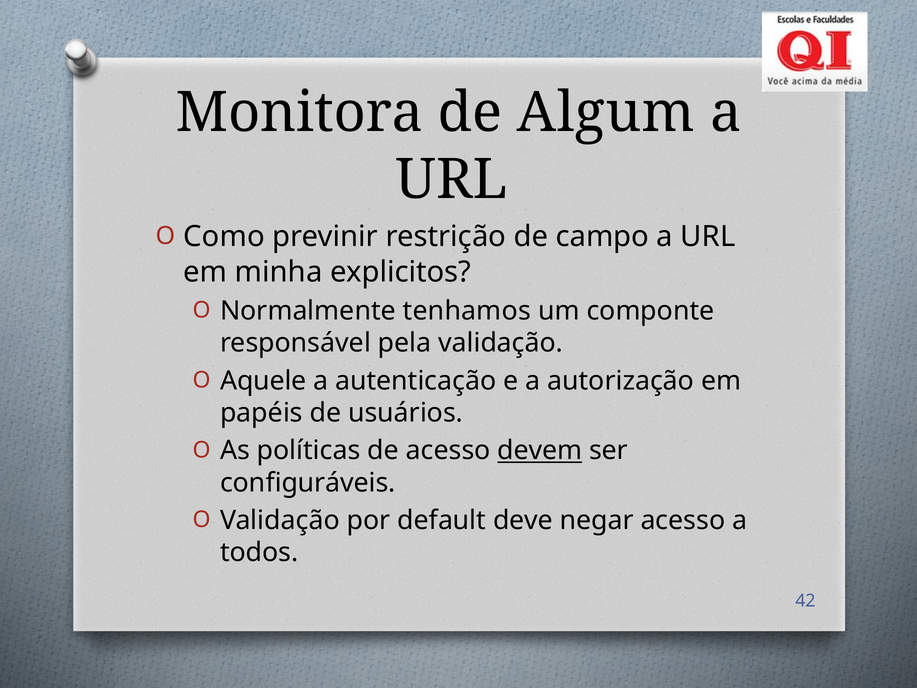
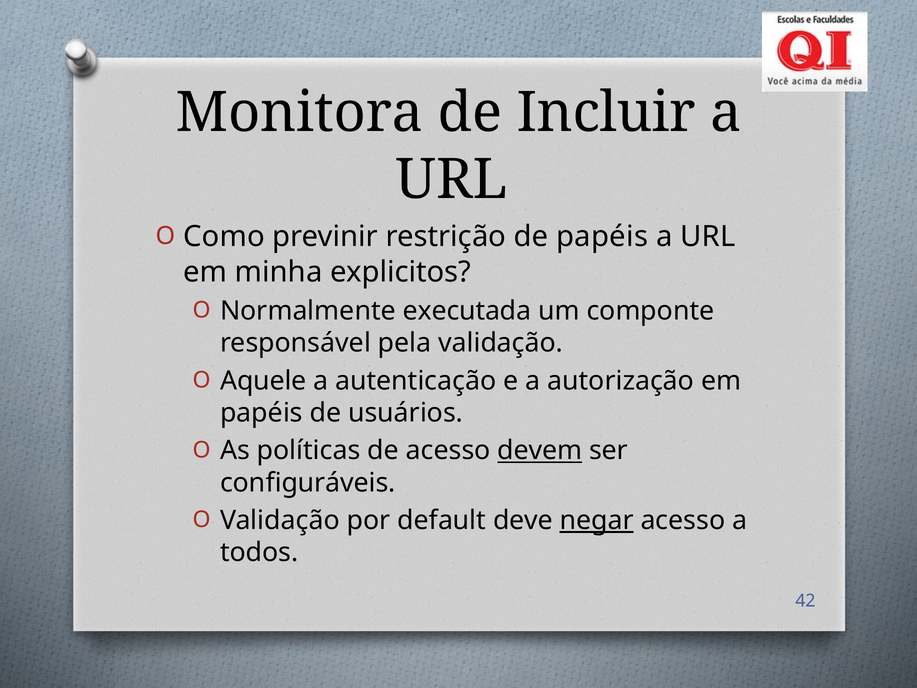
Algum: Algum -> Incluir
de campo: campo -> papéis
tenhamos: tenhamos -> executada
negar underline: none -> present
